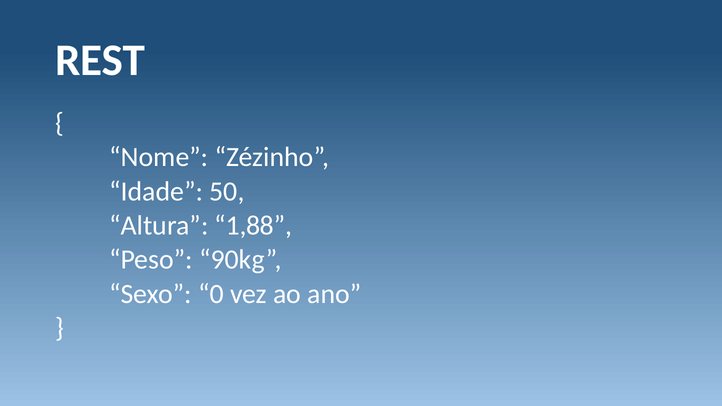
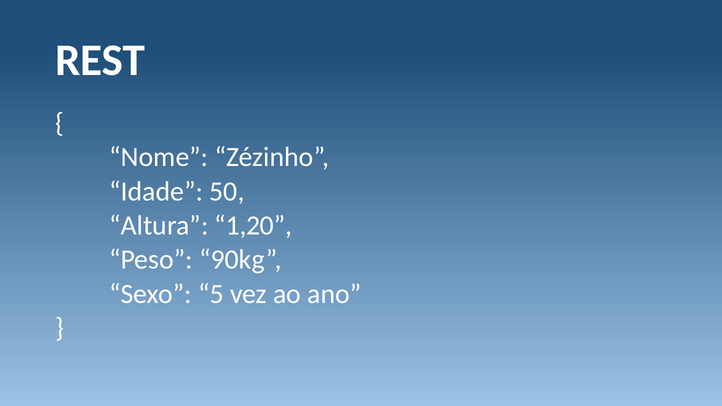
1,88: 1,88 -> 1,20
0: 0 -> 5
